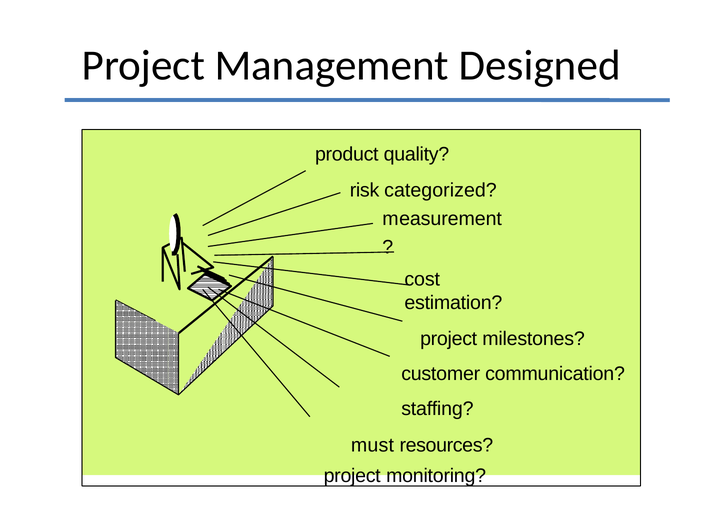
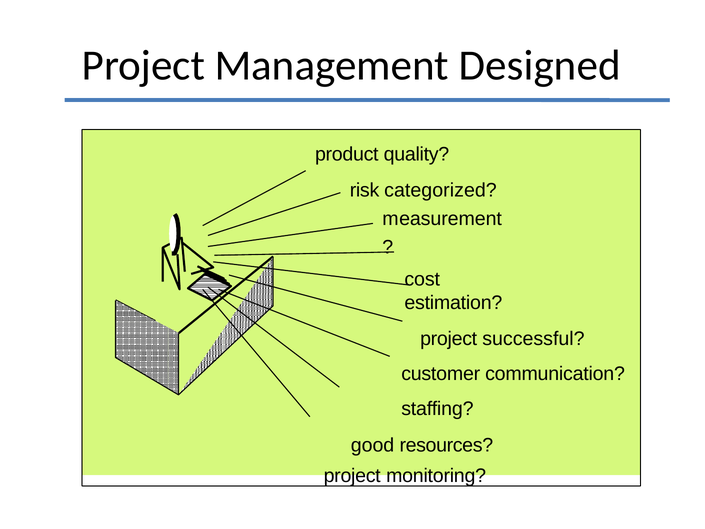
milestones: milestones -> successful
must: must -> good
